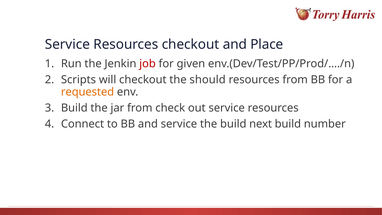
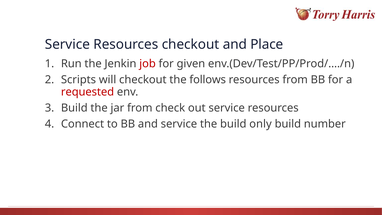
should: should -> follows
requested colour: orange -> red
next: next -> only
